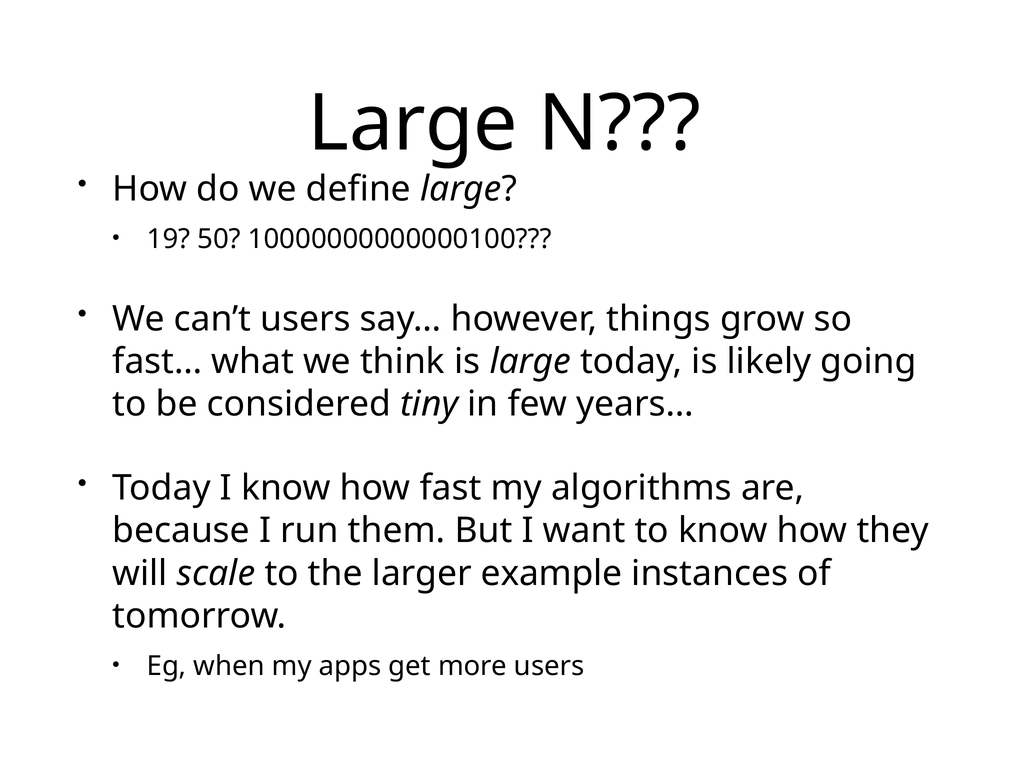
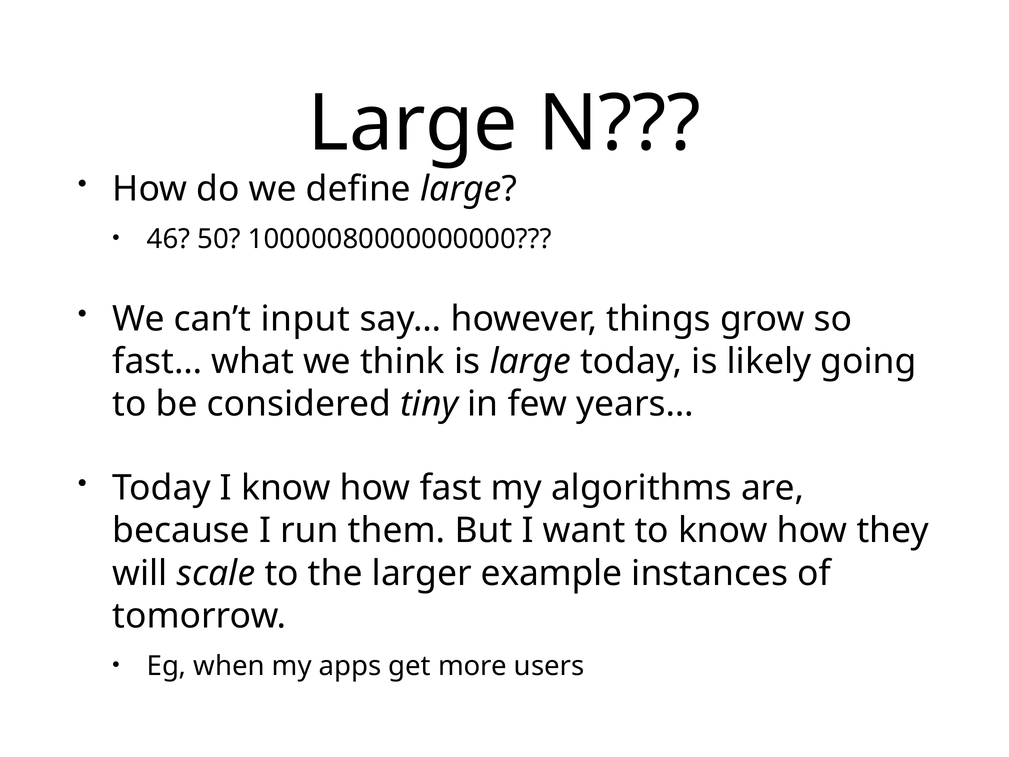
19: 19 -> 46
10000000000000100: 10000000000000100 -> 10000080000000000
can’t users: users -> input
